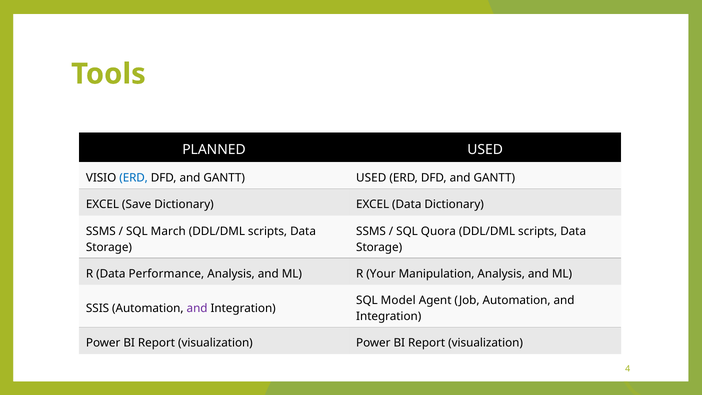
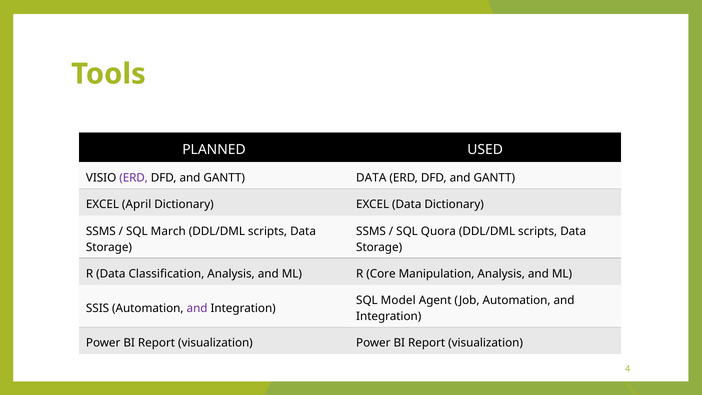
ERD at (134, 178) colour: blue -> purple
GANTT USED: USED -> DATA
Save: Save -> April
Performance: Performance -> Classification
Your: Your -> Core
